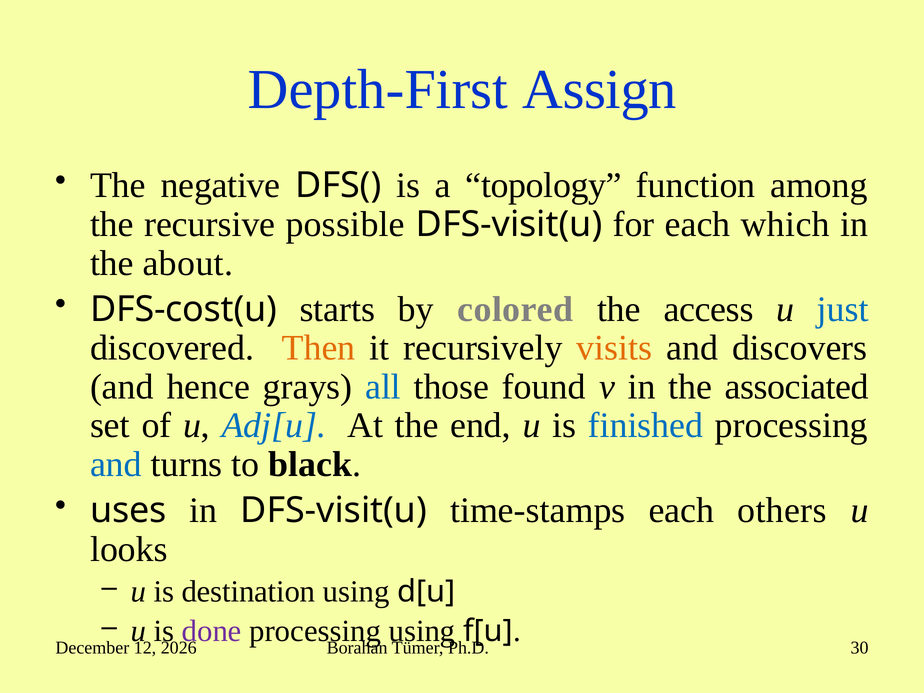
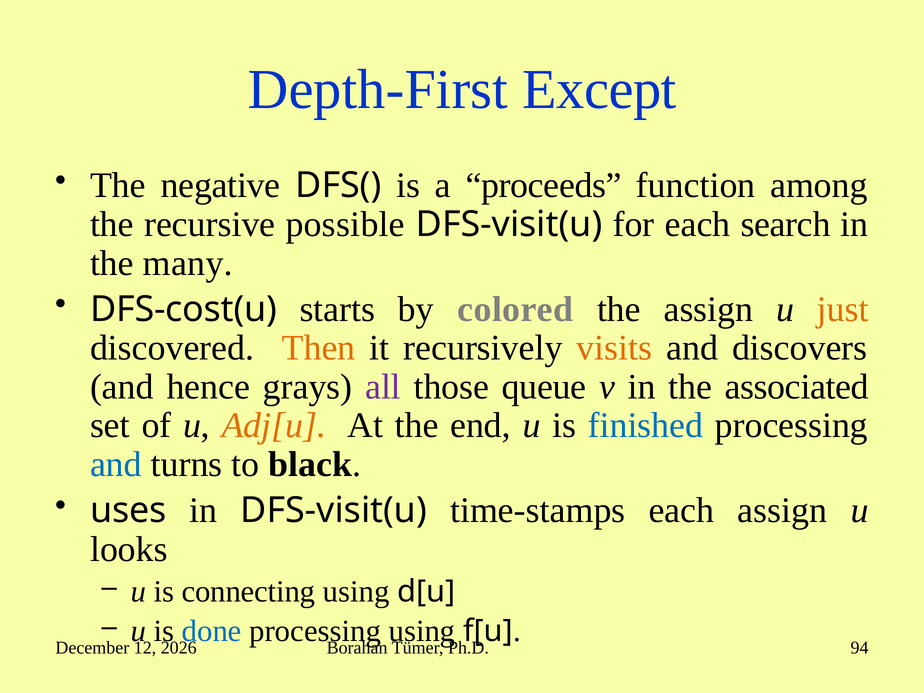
Assign: Assign -> Except
topology: topology -> proceeds
which: which -> search
about: about -> many
the access: access -> assign
just colour: blue -> orange
all colour: blue -> purple
found: found -> queue
Adj[u colour: blue -> orange
each others: others -> assign
destination: destination -> connecting
done colour: purple -> blue
30: 30 -> 94
